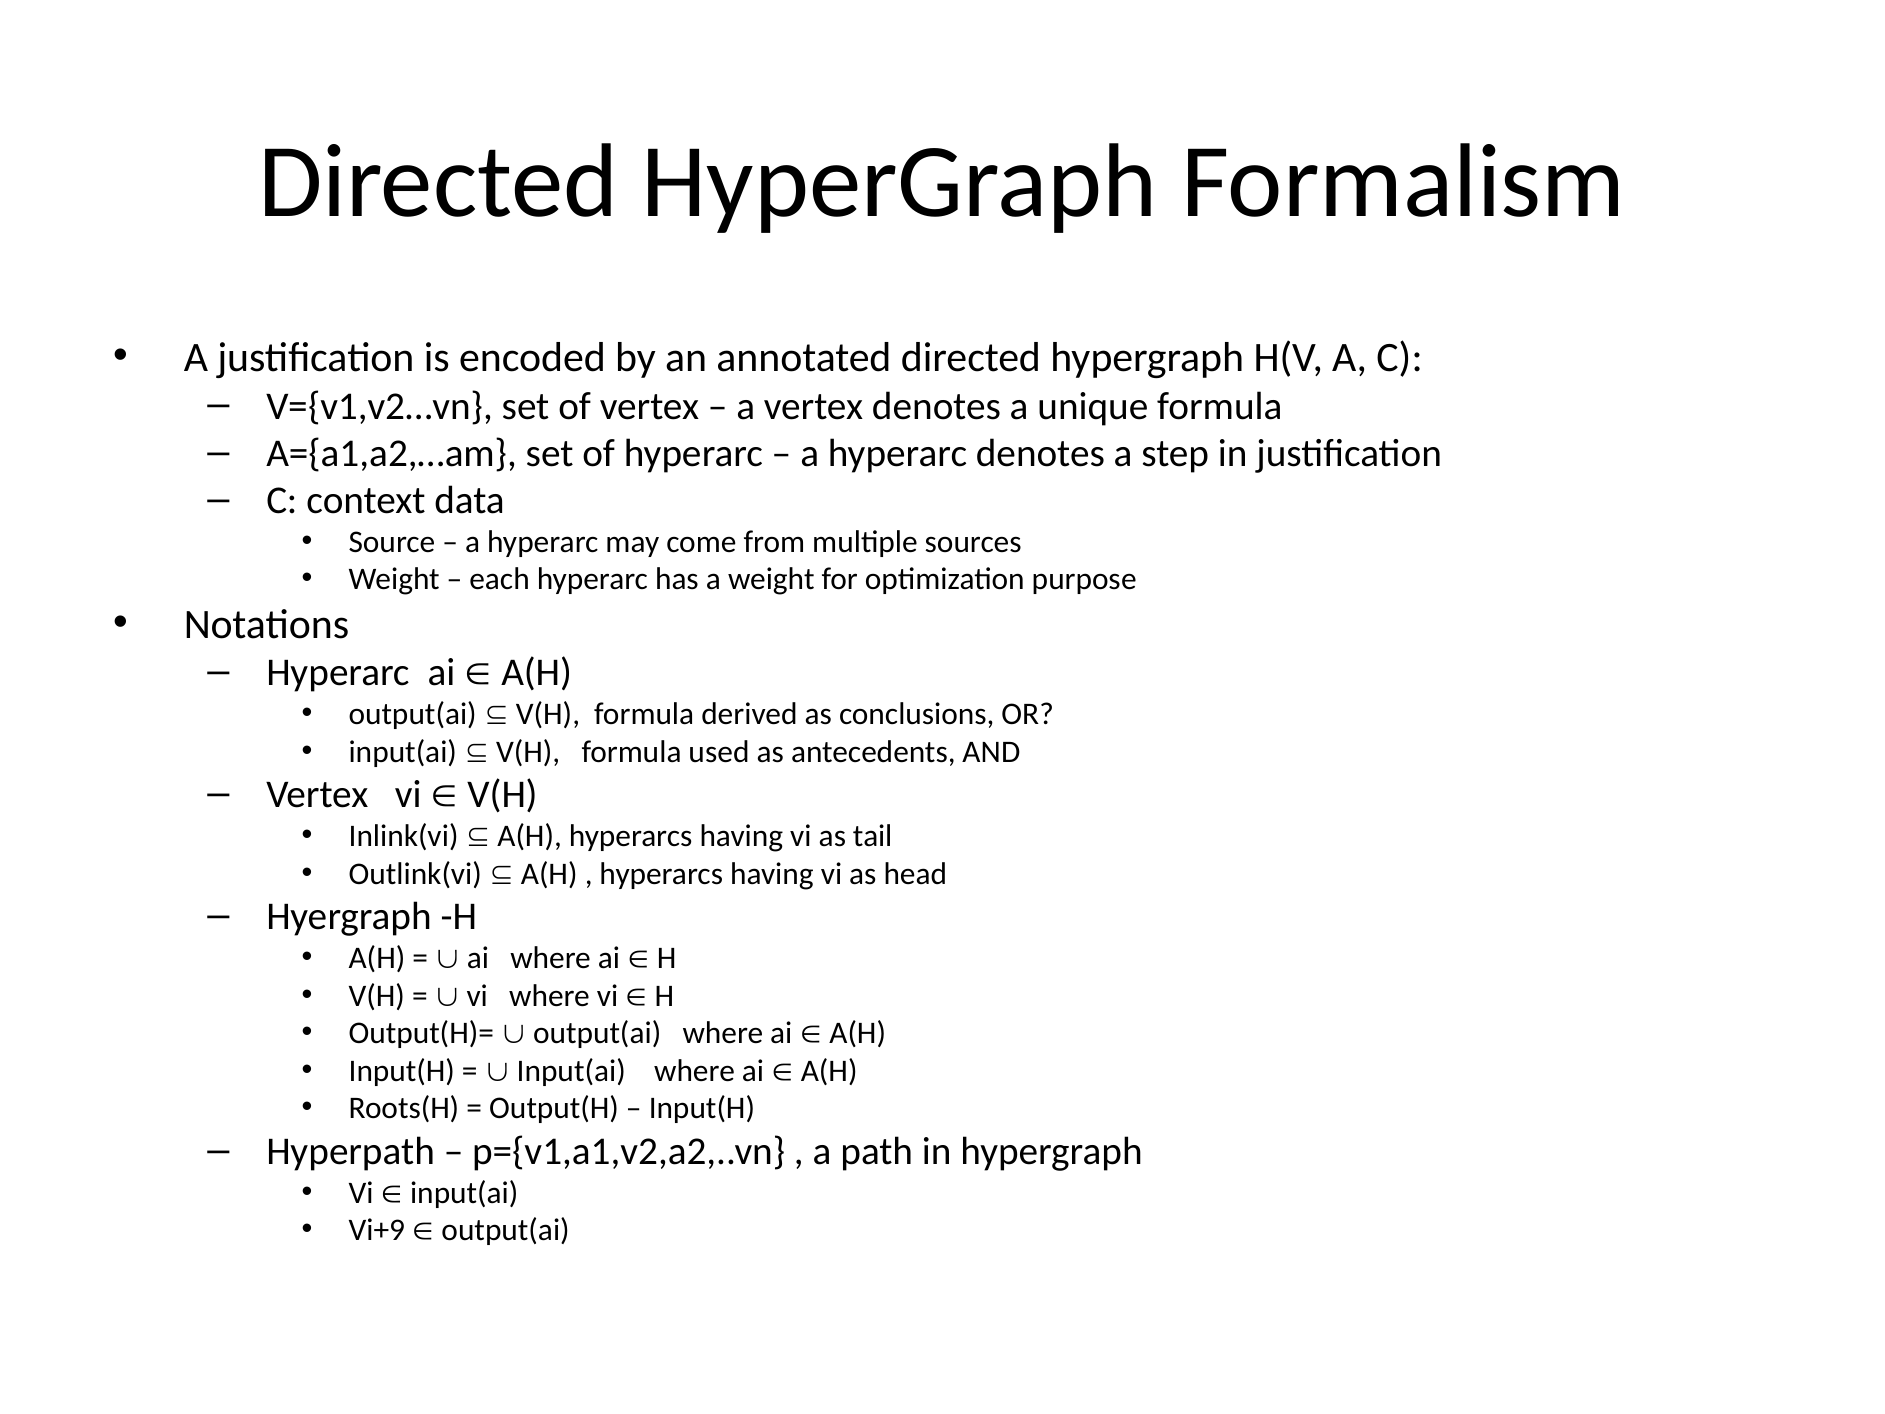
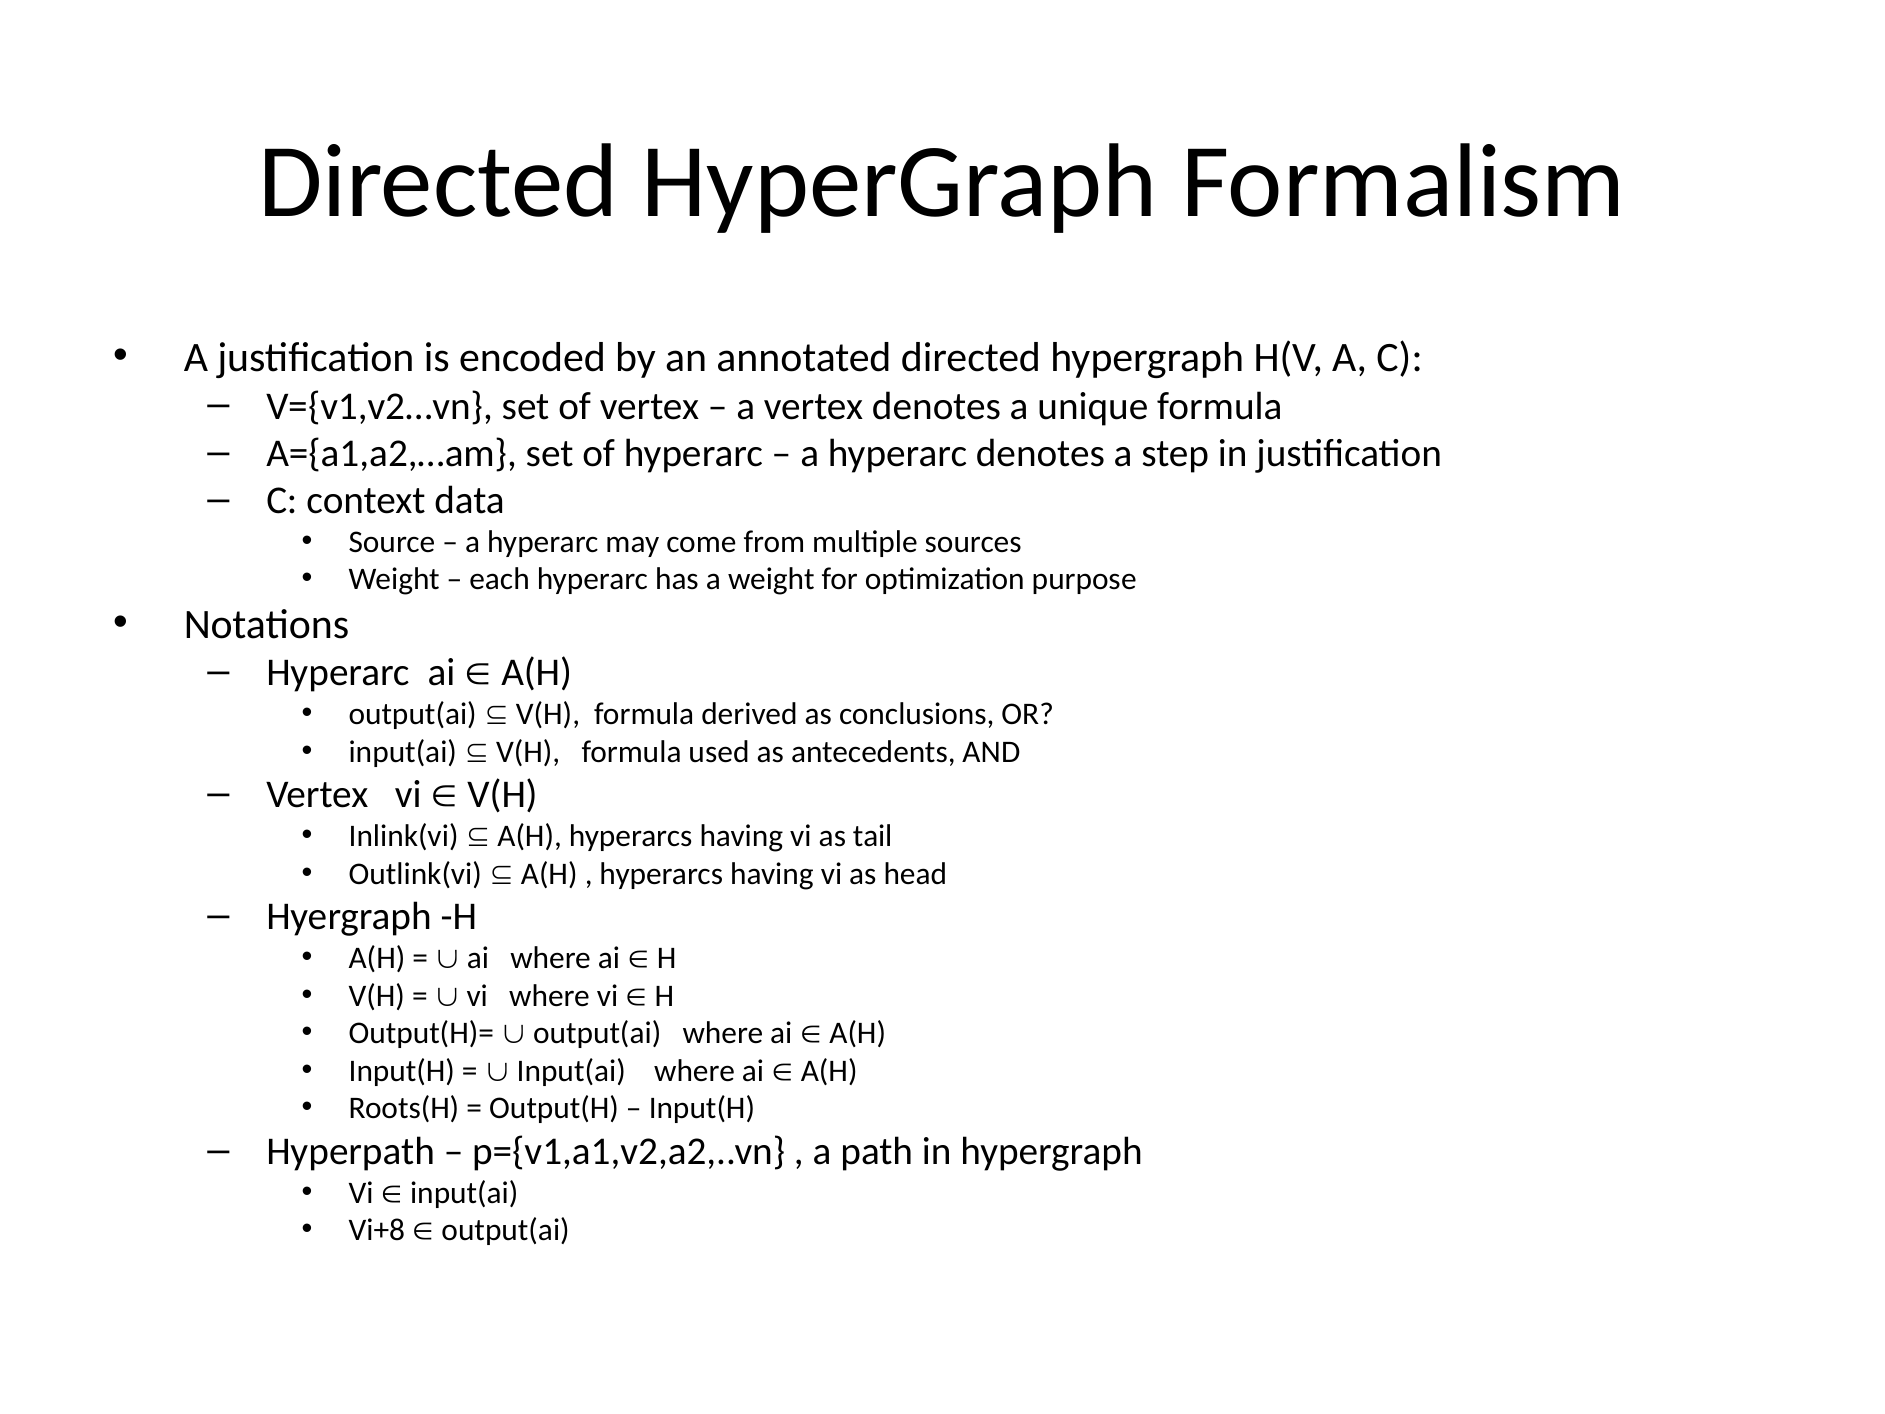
Vi+9: Vi+9 -> Vi+8
